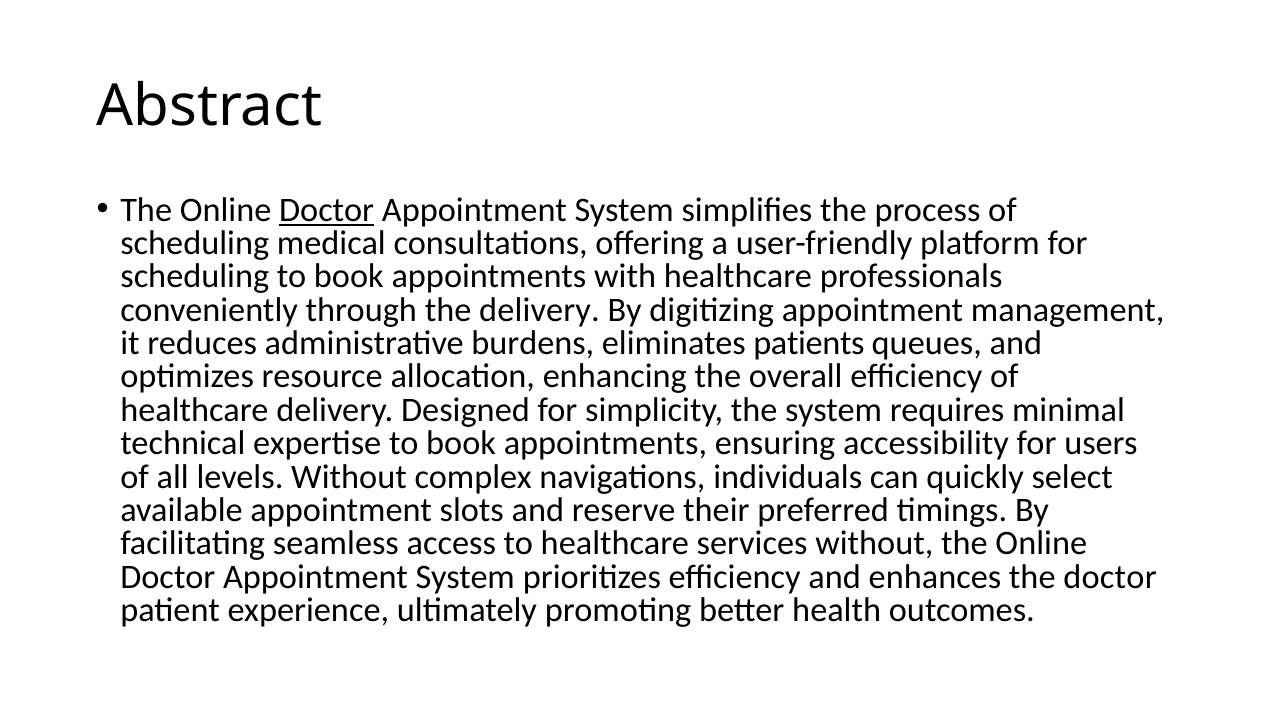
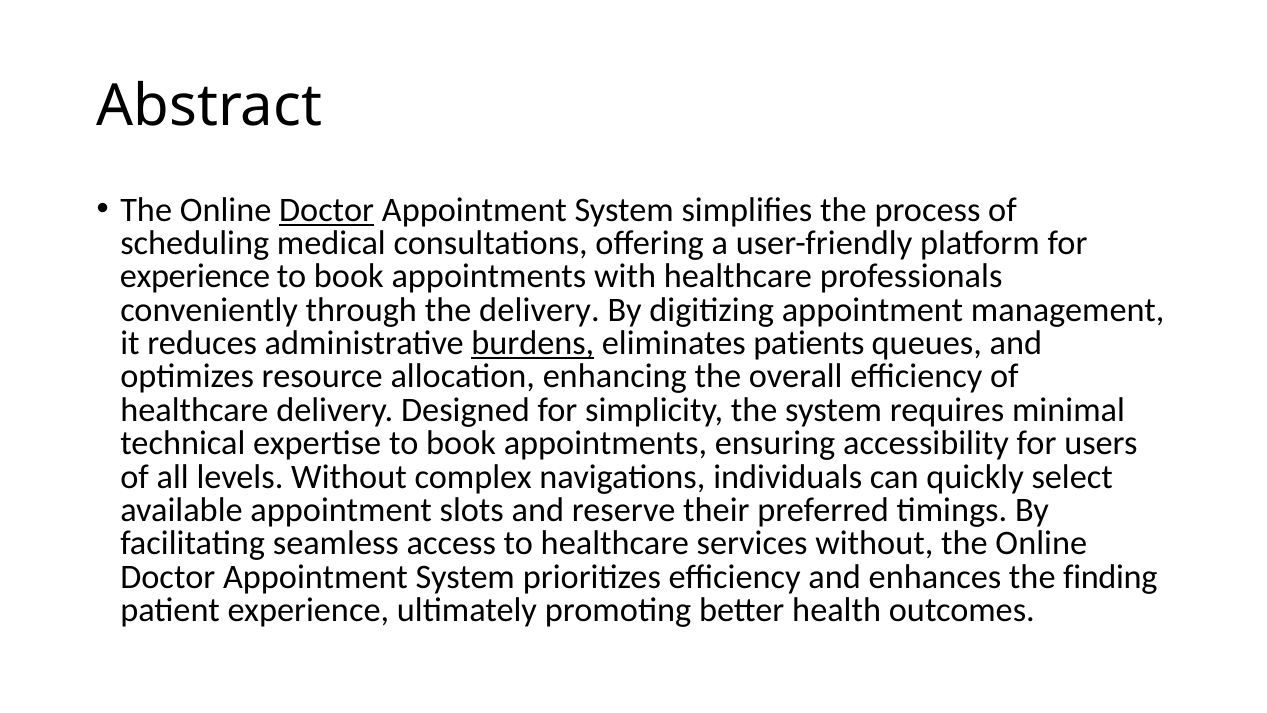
scheduling at (195, 276): scheduling -> experience
burdens underline: none -> present
the doctor: doctor -> finding
